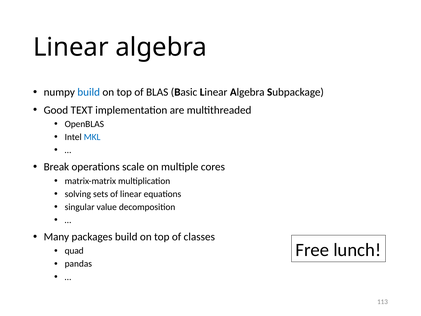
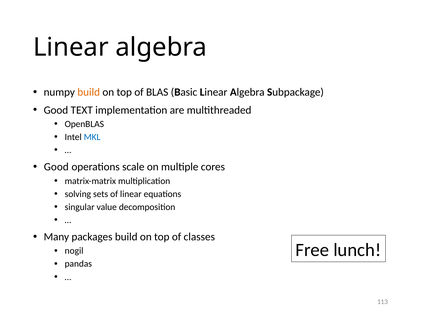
build at (89, 92) colour: blue -> orange
Break at (56, 167): Break -> Good
quad: quad -> nogil
